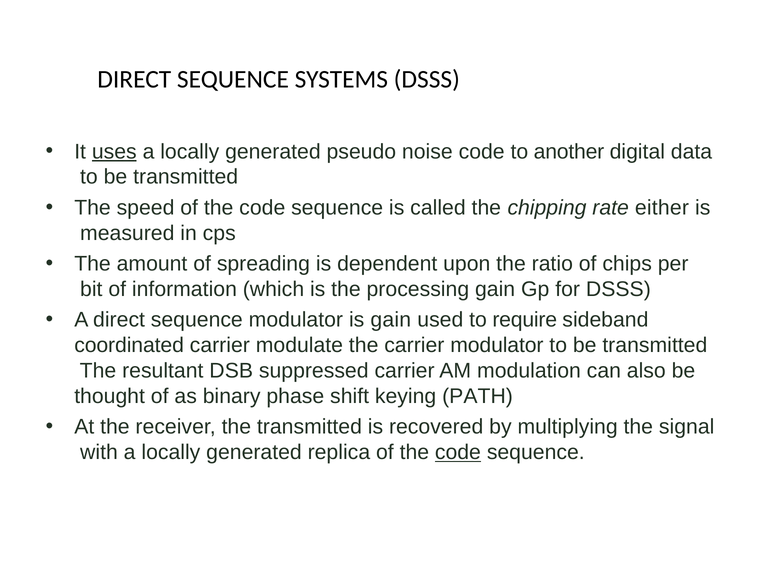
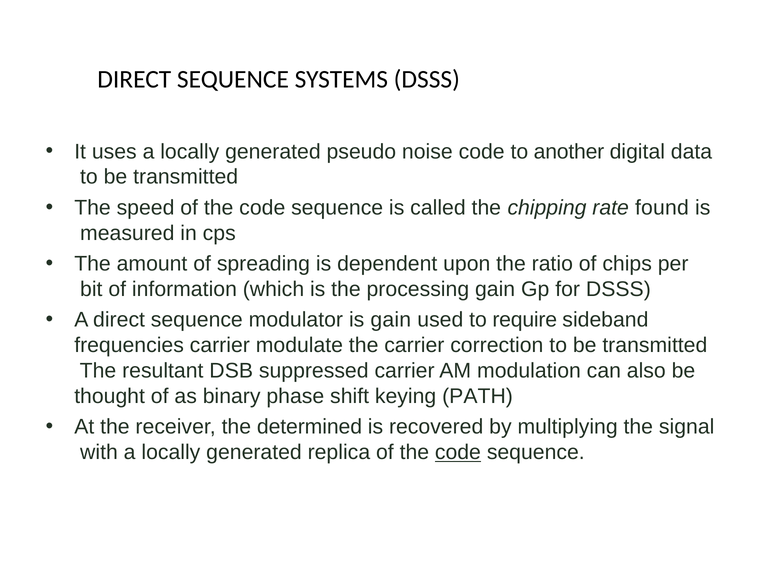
uses underline: present -> none
either: either -> found
coordinated: coordinated -> frequencies
carrier modulator: modulator -> correction
the transmitted: transmitted -> determined
